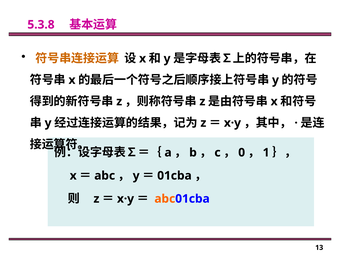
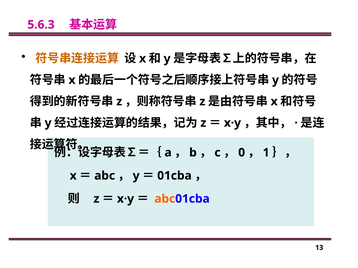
5.3.8: 5.3.8 -> 5.6.3
